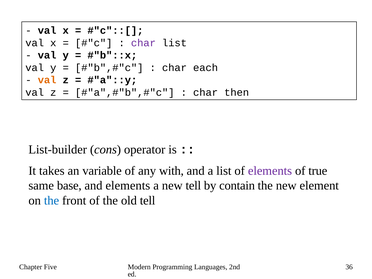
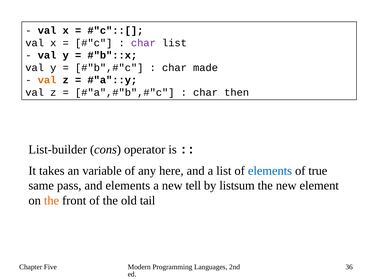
each: each -> made
with: with -> here
elements at (270, 171) colour: purple -> blue
base: base -> pass
contain: contain -> listsum
the at (52, 200) colour: blue -> orange
old tell: tell -> tail
